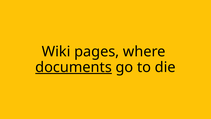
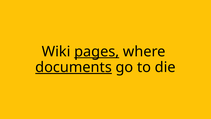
pages underline: none -> present
